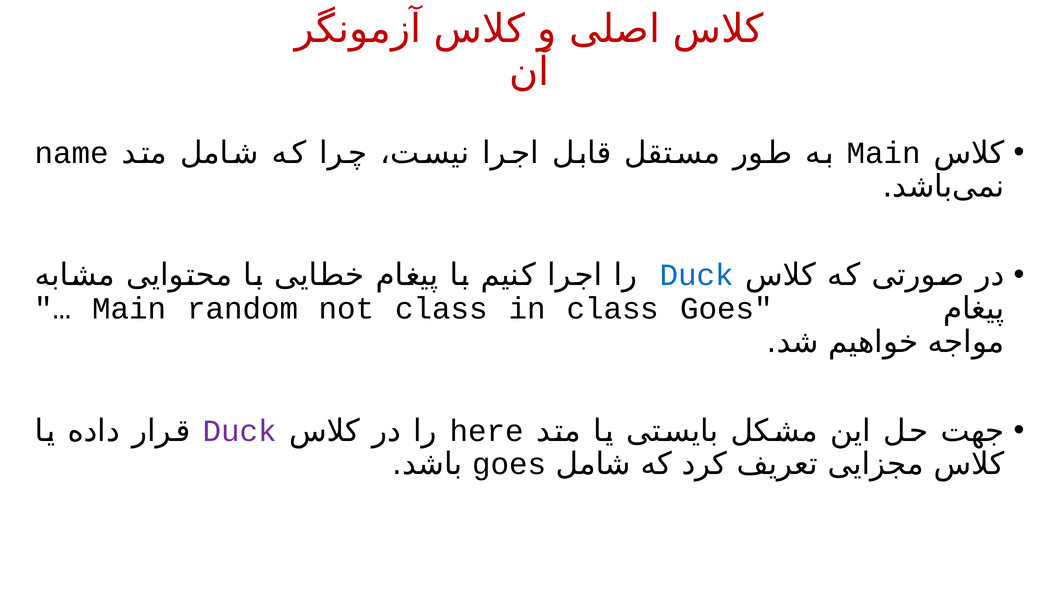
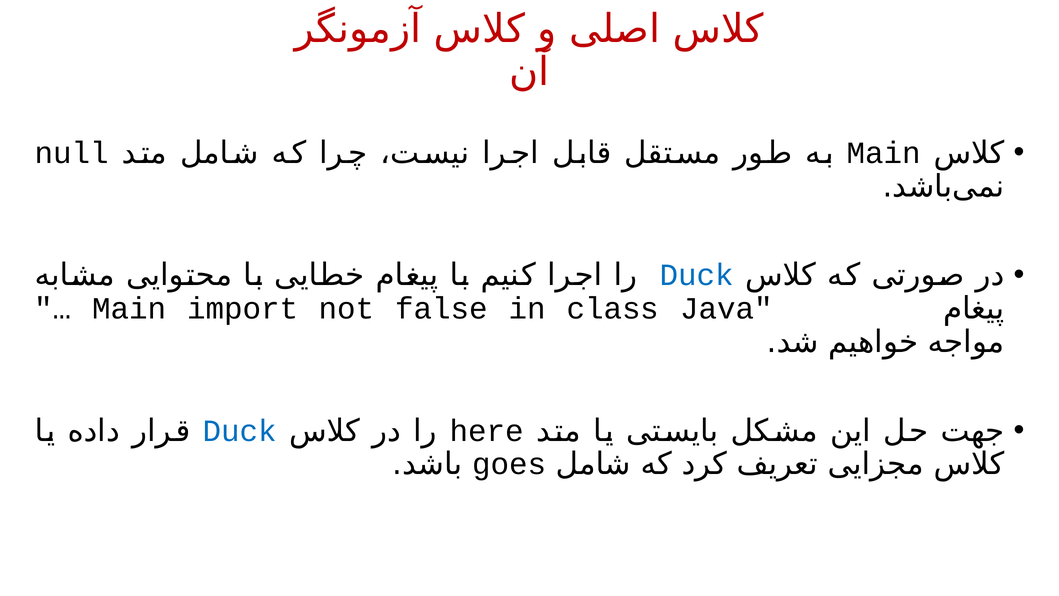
name: name -> null
random: random -> import
not class: class -> false
class Goes: Goes -> Java
Duck at (240, 431) colour: purple -> blue
